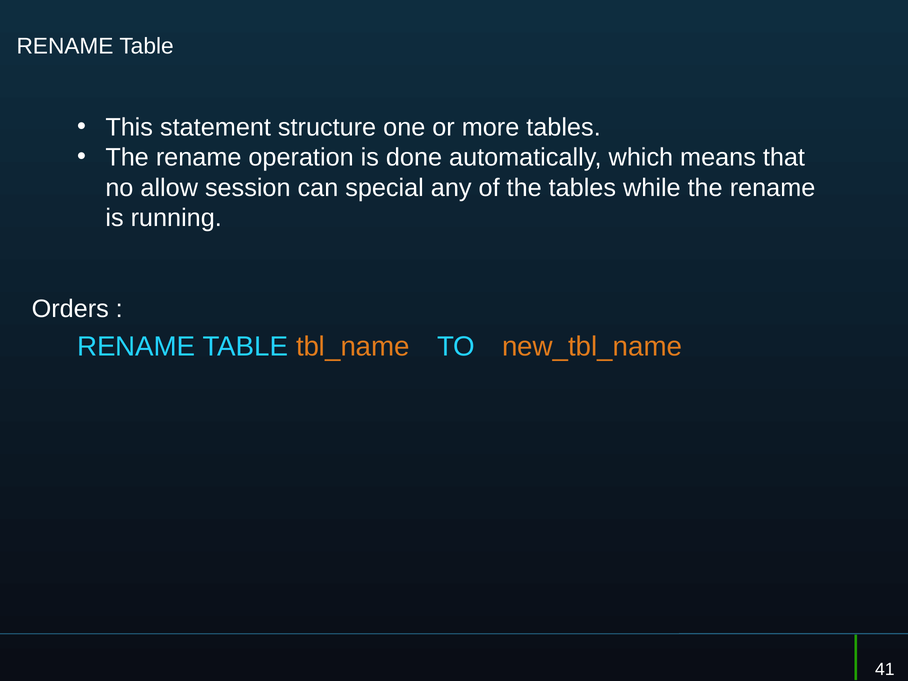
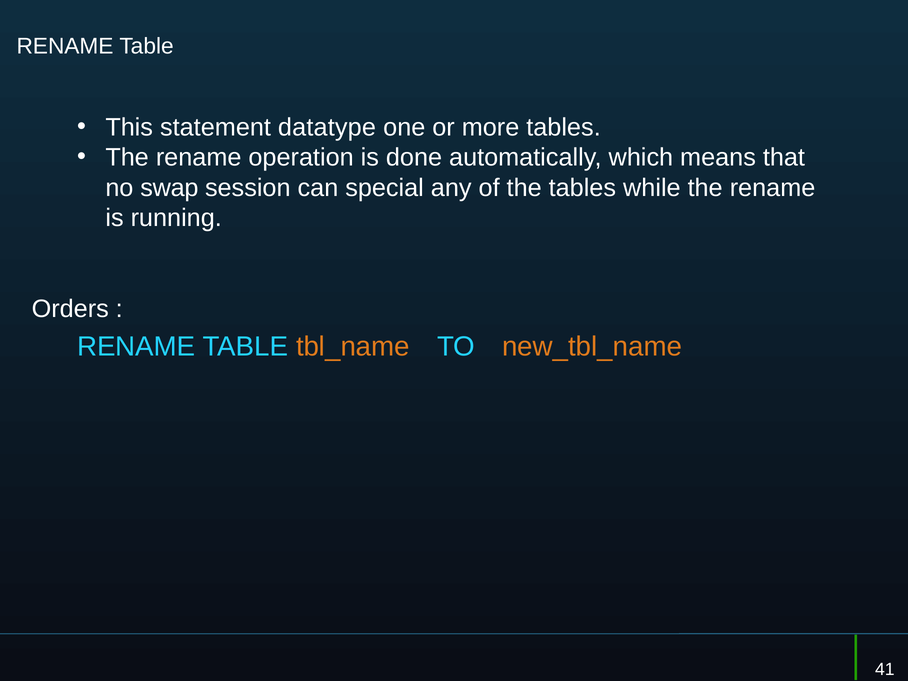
structure: structure -> datatype
allow: allow -> swap
